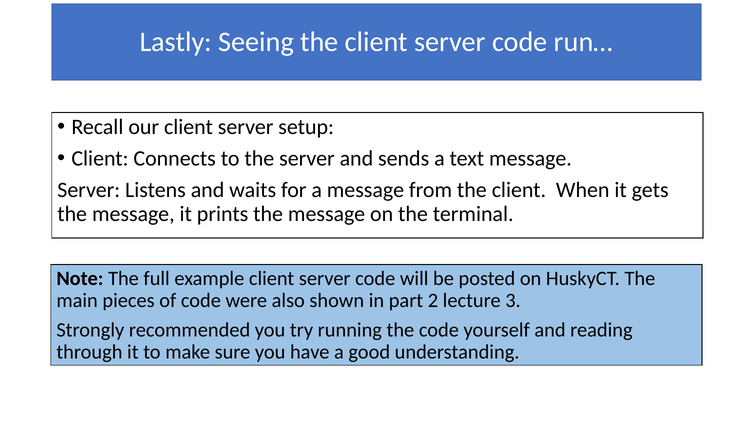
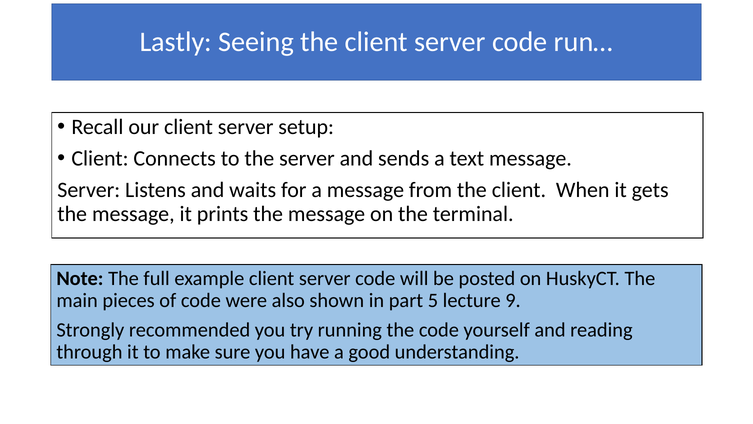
2: 2 -> 5
3: 3 -> 9
